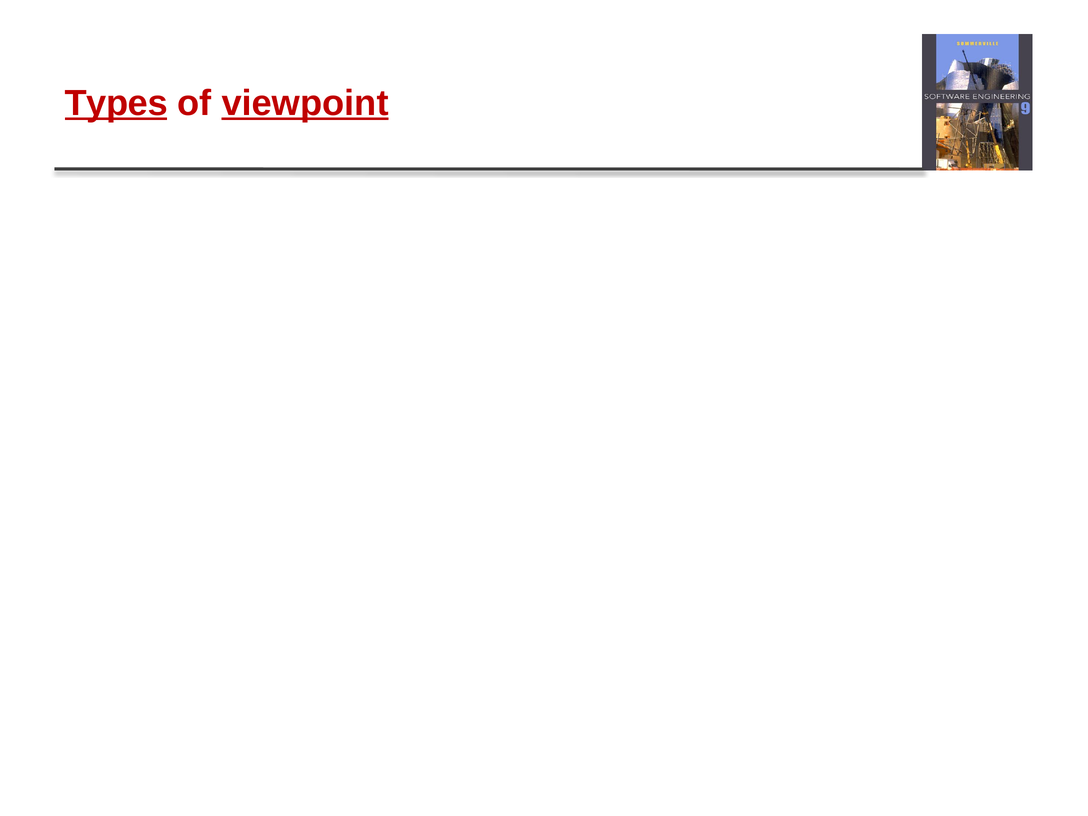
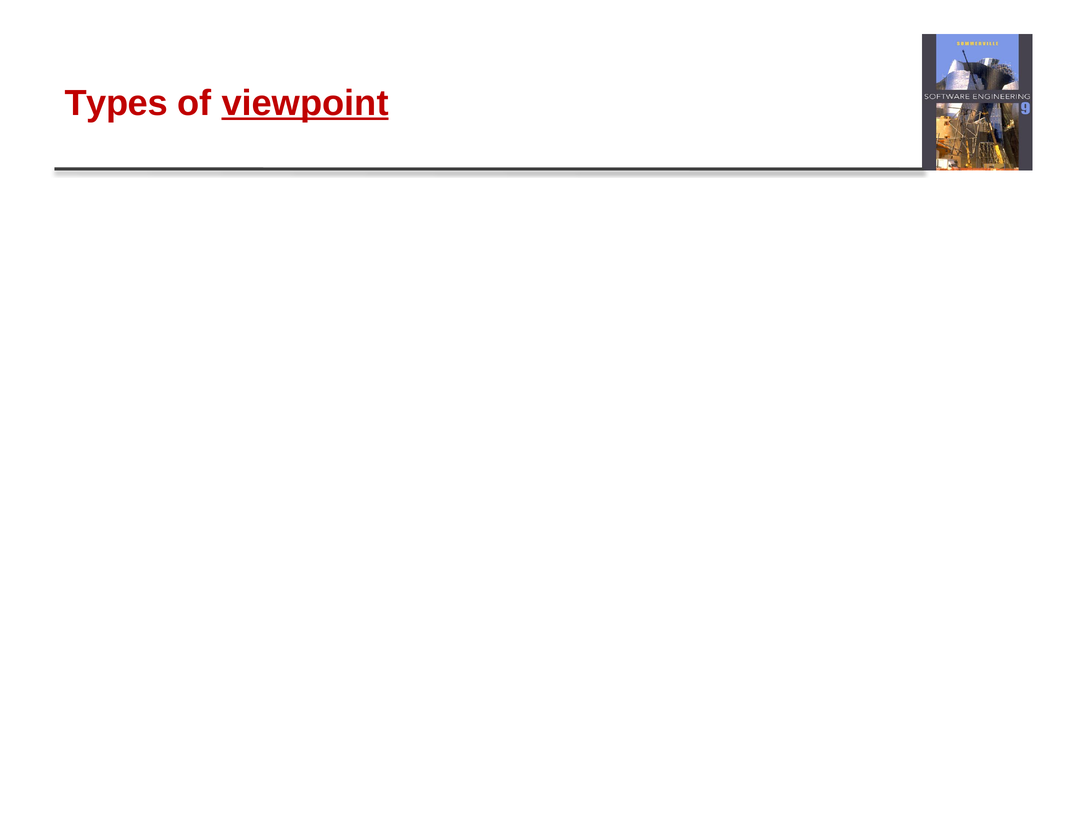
Types underline: present -> none
